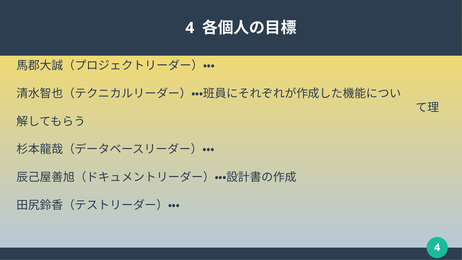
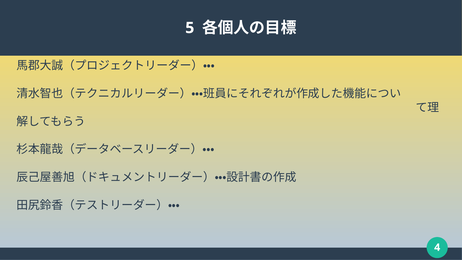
4 at (190, 28): 4 -> 5
